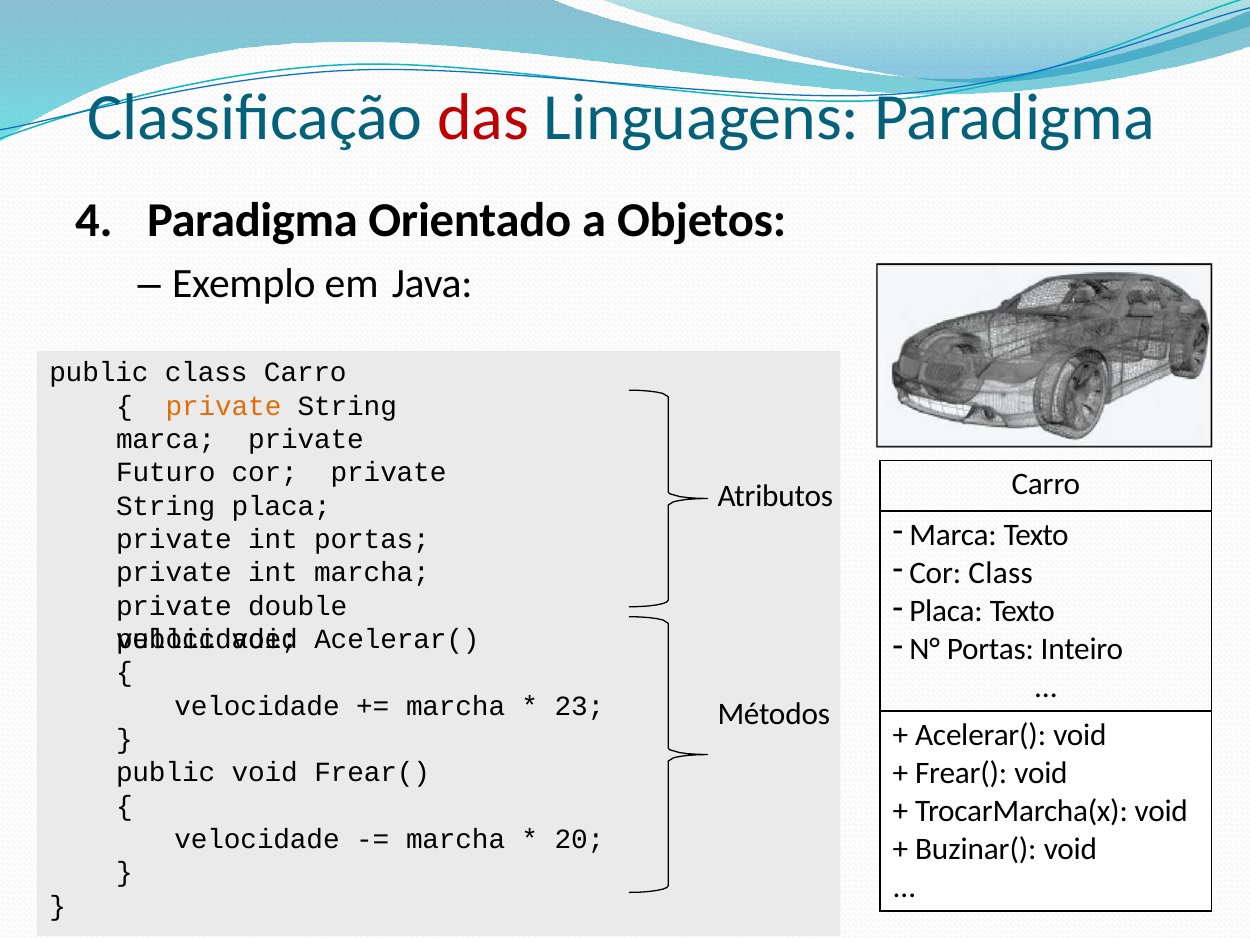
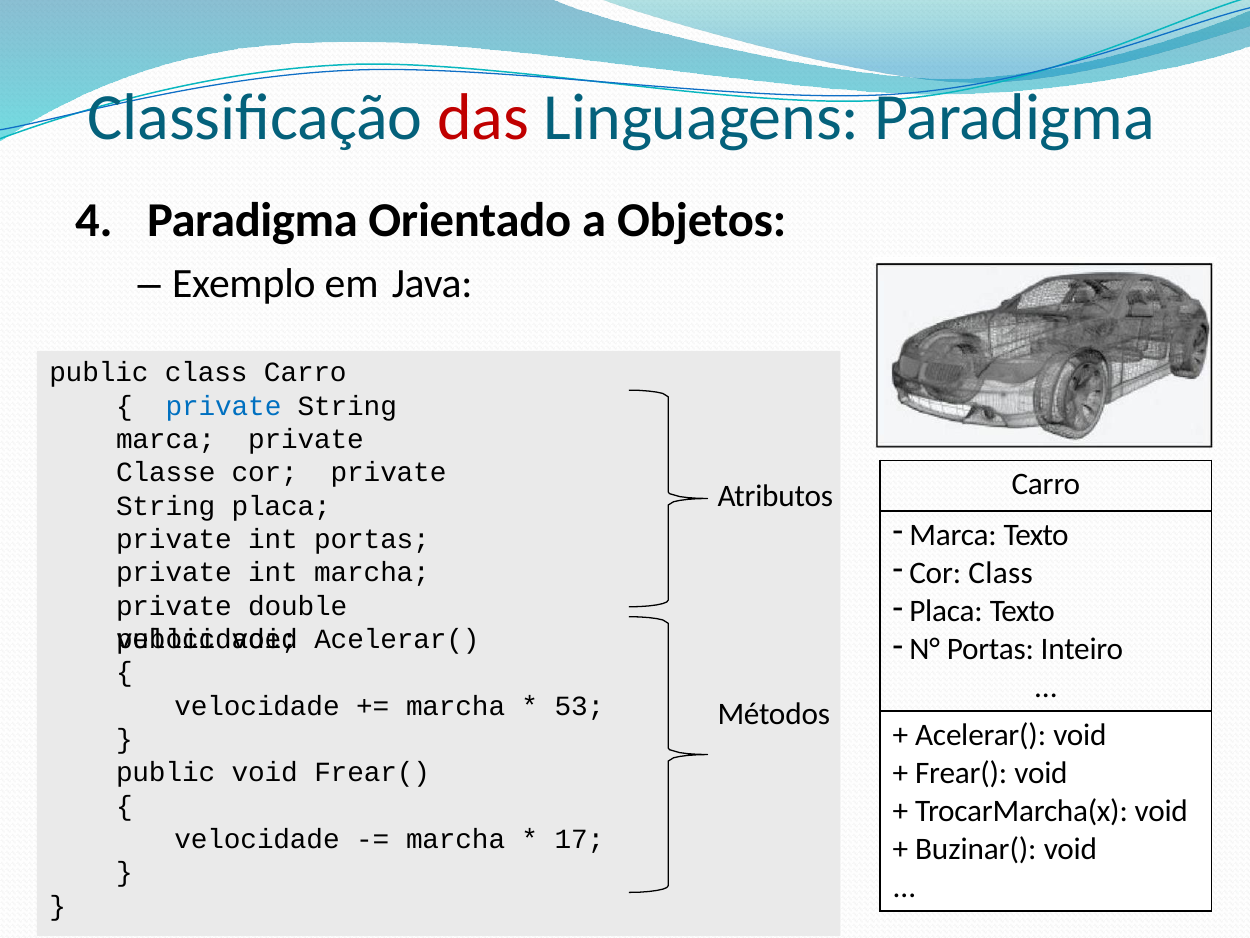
private at (223, 406) colour: orange -> blue
Futuro: Futuro -> Classe
23: 23 -> 53
20: 20 -> 17
